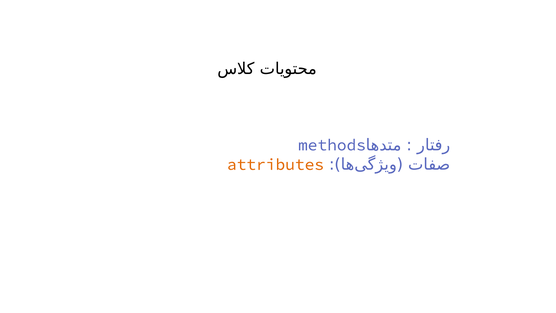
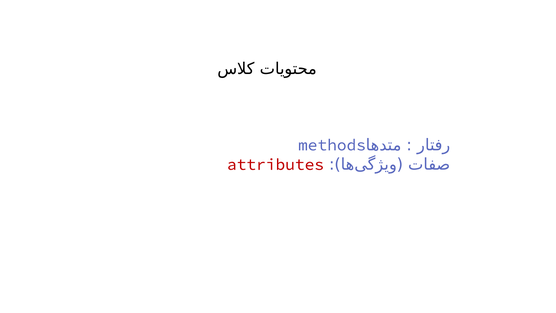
attributes colour: orange -> red
